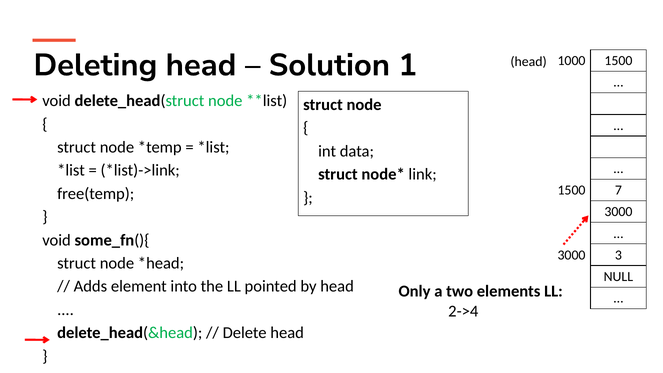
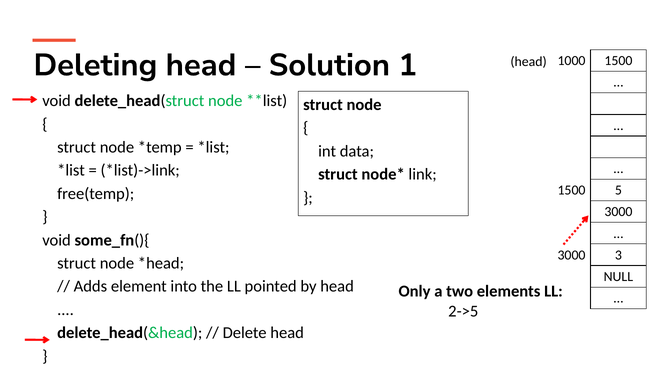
7: 7 -> 5
2->4: 2->4 -> 2->5
